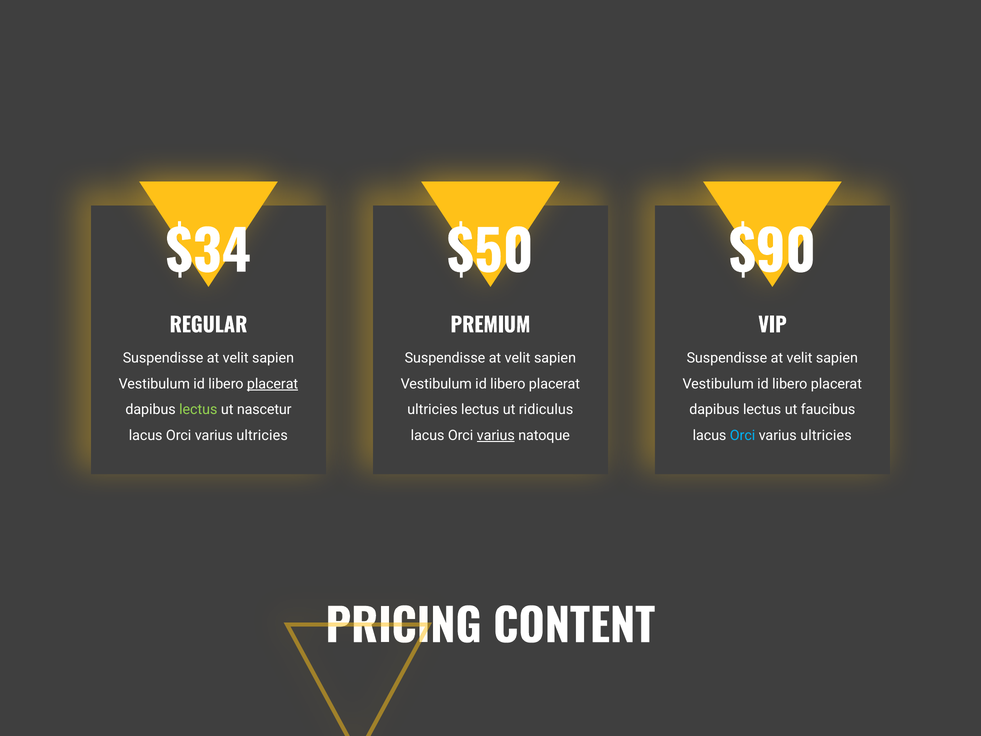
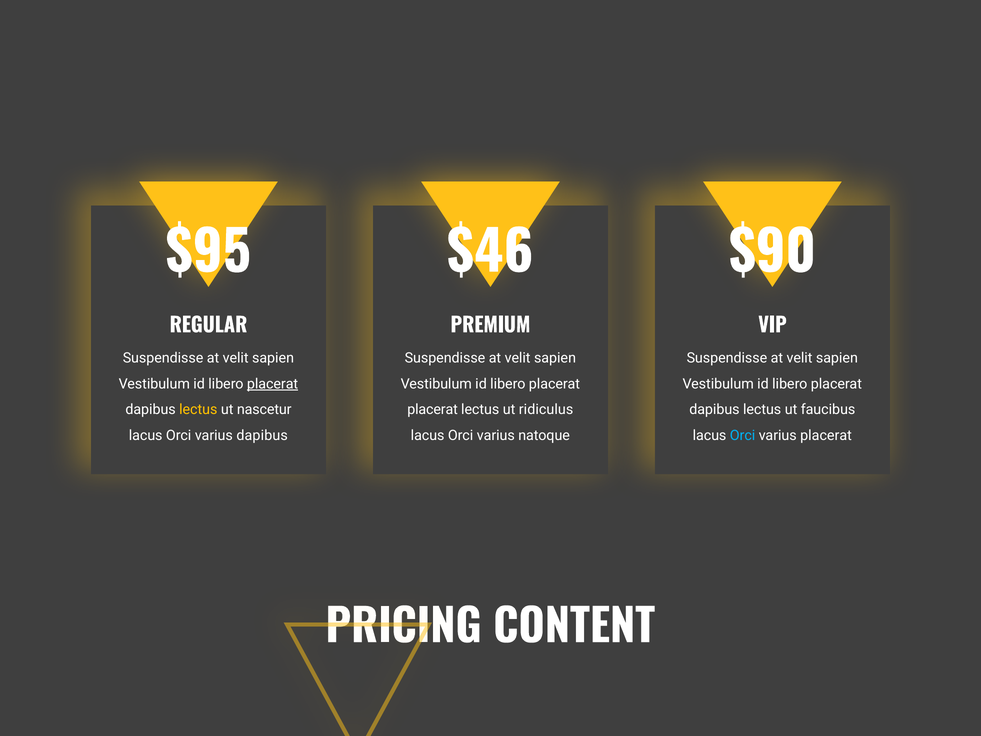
$34: $34 -> $95
$50: $50 -> $46
lectus at (198, 409) colour: light green -> yellow
ultricies at (432, 409): ultricies -> placerat
ultricies at (262, 435): ultricies -> dapibus
varius at (496, 435) underline: present -> none
ultricies at (826, 435): ultricies -> placerat
